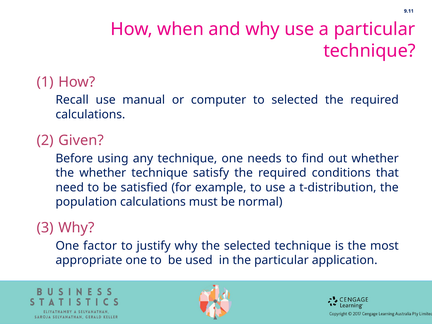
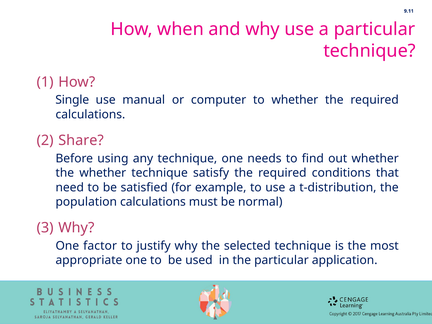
Recall: Recall -> Single
to selected: selected -> whether
Given: Given -> Share
